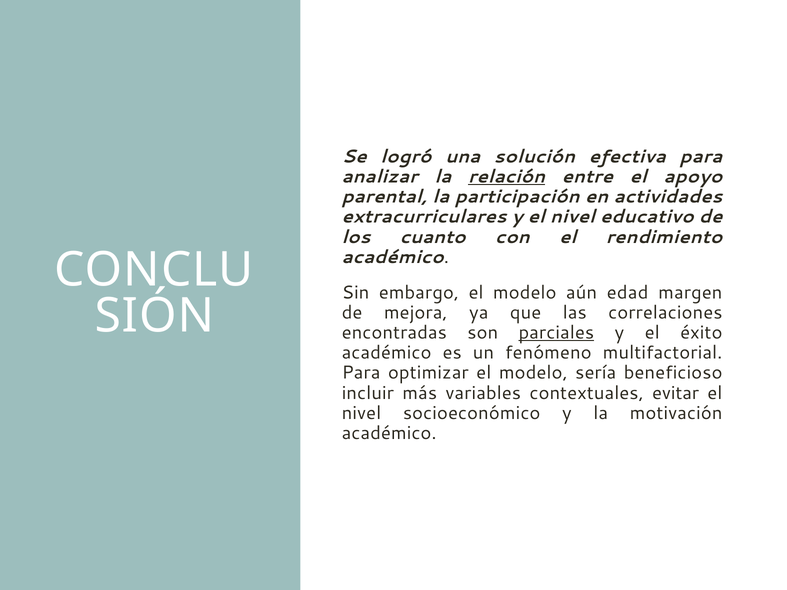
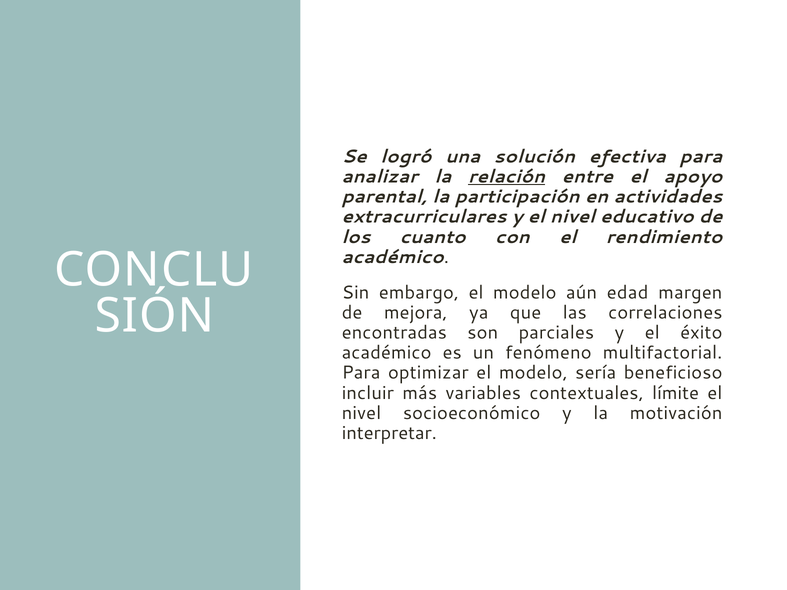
parciales underline: present -> none
evitar: evitar -> límite
académico at (389, 433): académico -> interpretar
